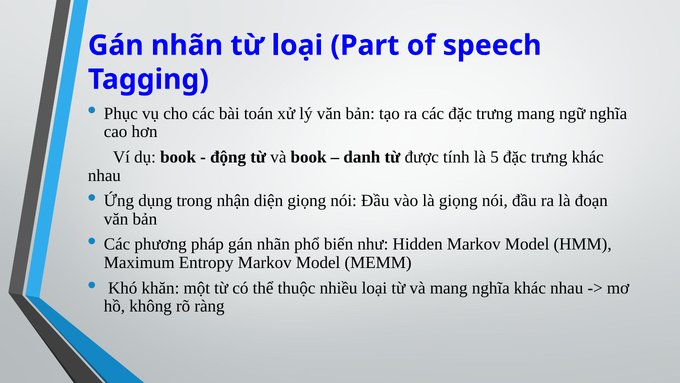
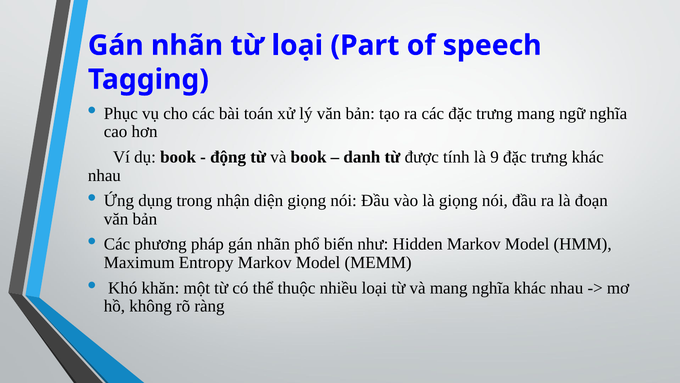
5: 5 -> 9
